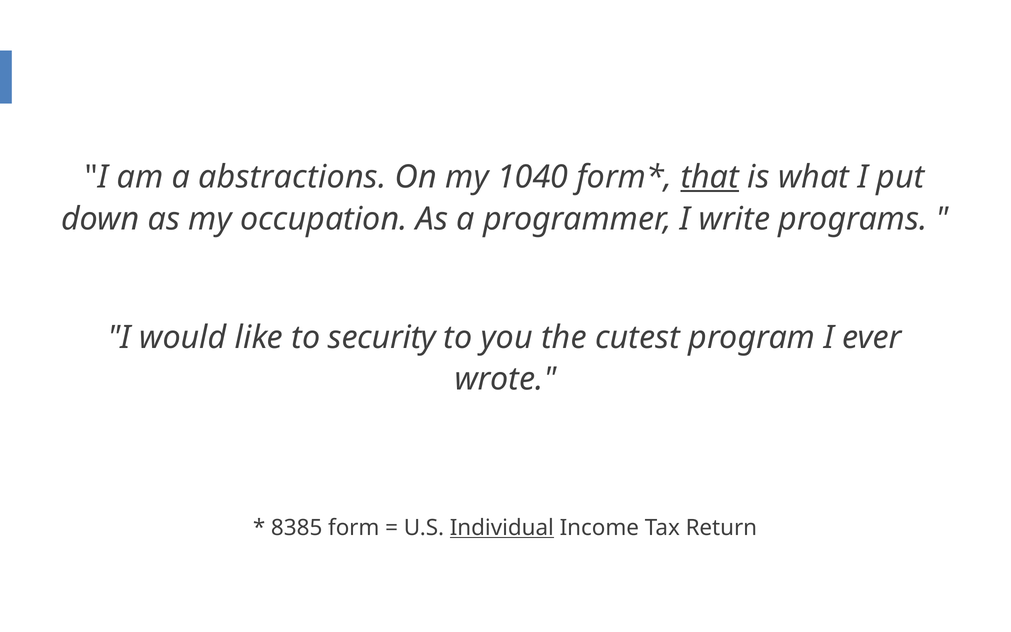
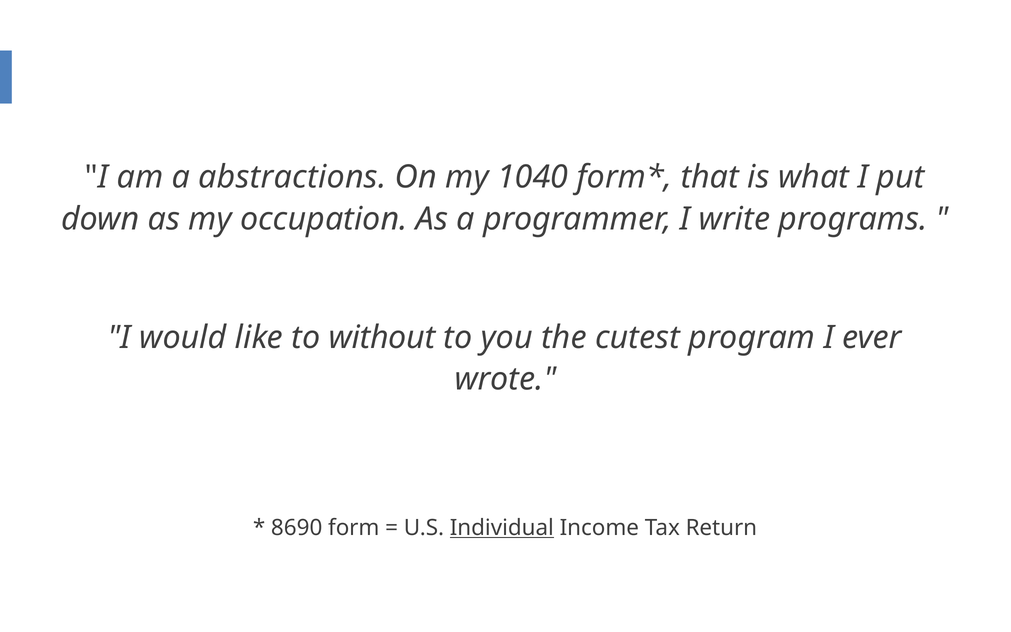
that underline: present -> none
security: security -> without
8385: 8385 -> 8690
